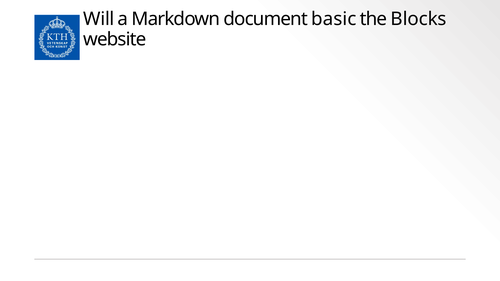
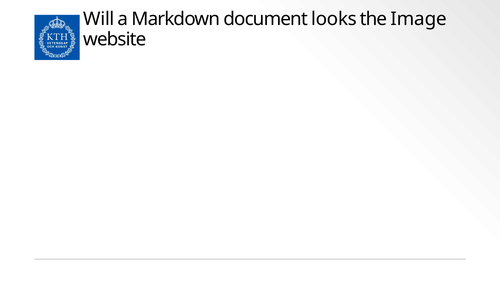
basic: basic -> looks
Blocks: Blocks -> Image
